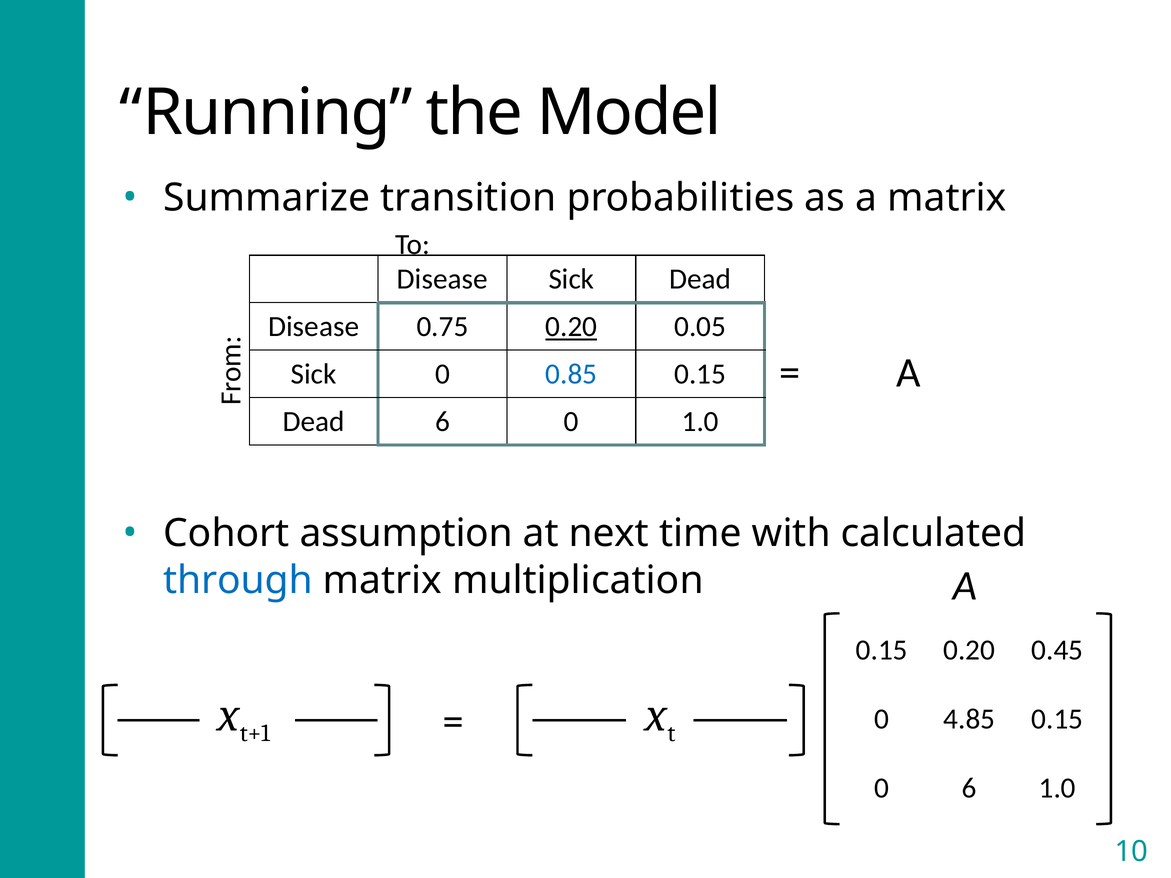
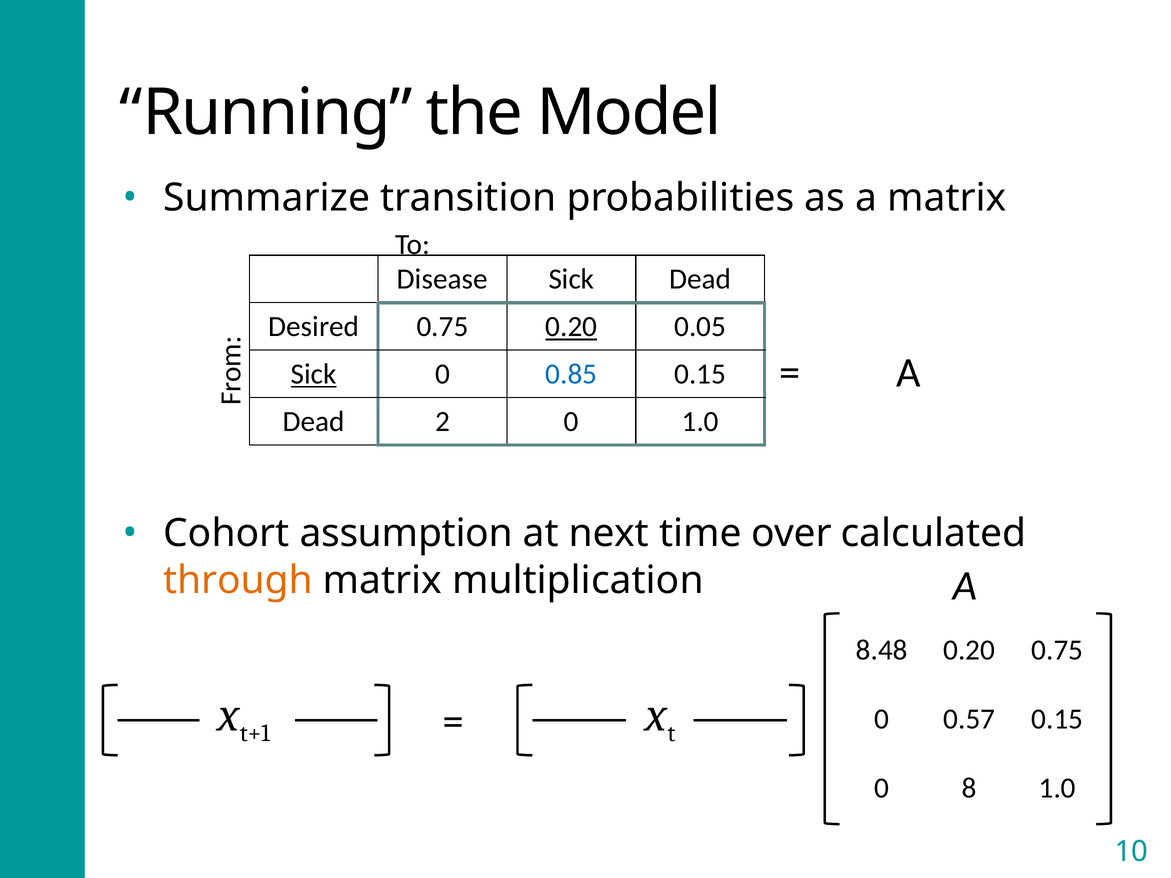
Disease at (314, 327): Disease -> Desired
Sick at (314, 374) underline: none -> present
Dead 6: 6 -> 2
with: with -> over
through colour: blue -> orange
0.15 at (882, 650): 0.15 -> 8.48
0.20 0.45: 0.45 -> 0.75
4.85: 4.85 -> 0.57
0 6: 6 -> 8
